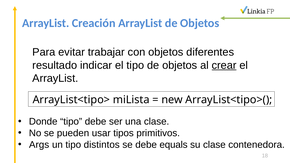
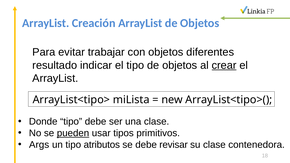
pueden underline: none -> present
distintos: distintos -> atributos
equals: equals -> revisar
